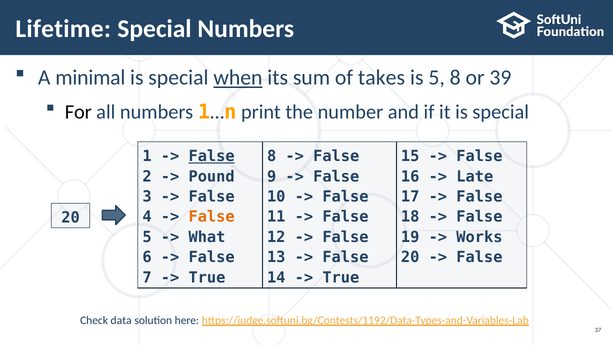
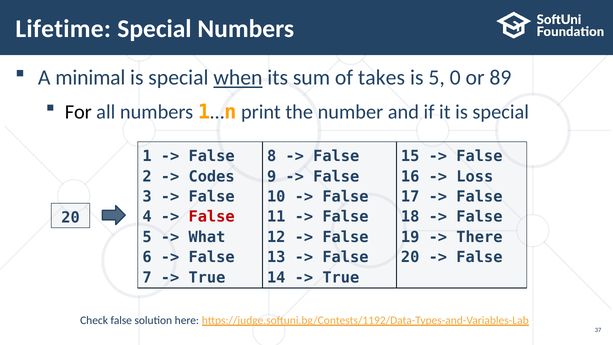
5 8: 8 -> 0
39: 39 -> 89
False at (212, 156) underline: present -> none
Pound: Pound -> Codes
Late: Late -> Loss
False at (212, 217) colour: orange -> red
Works: Works -> There
Check data: data -> false
